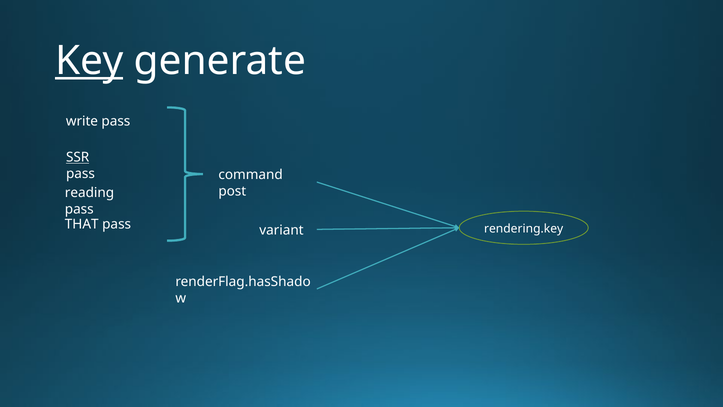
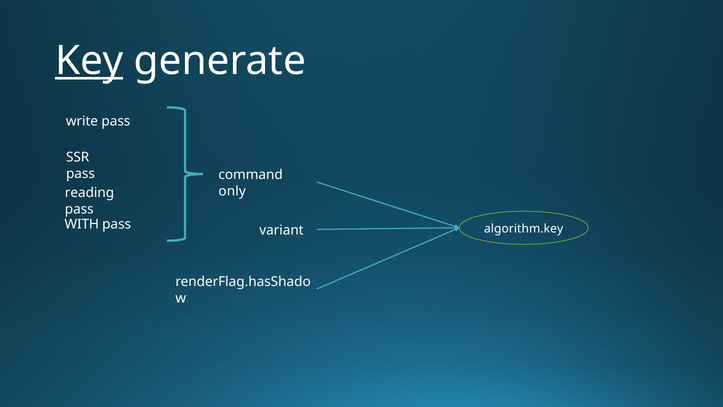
SSR underline: present -> none
post: post -> only
THAT: THAT -> WITH
rendering.key: rendering.key -> algorithm.key
